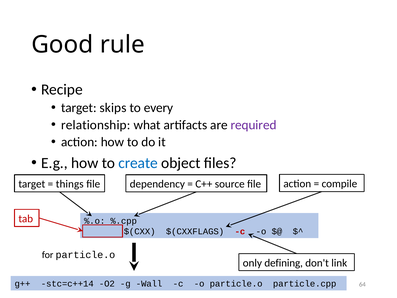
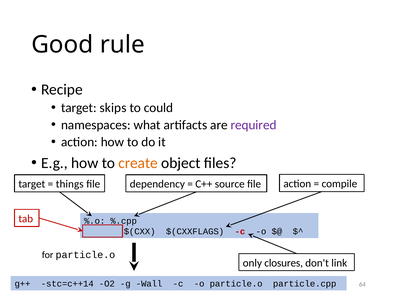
every: every -> could
relationship: relationship -> namespaces
create colour: blue -> orange
defining: defining -> closures
